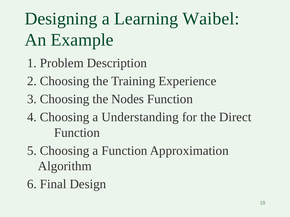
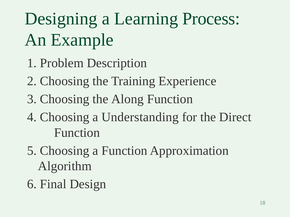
Waibel: Waibel -> Process
Nodes: Nodes -> Along
